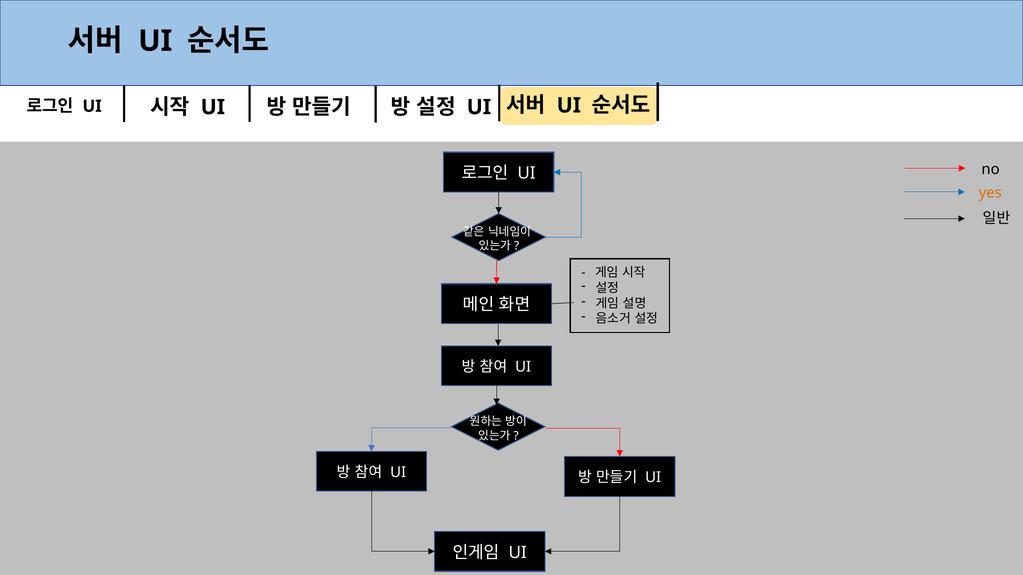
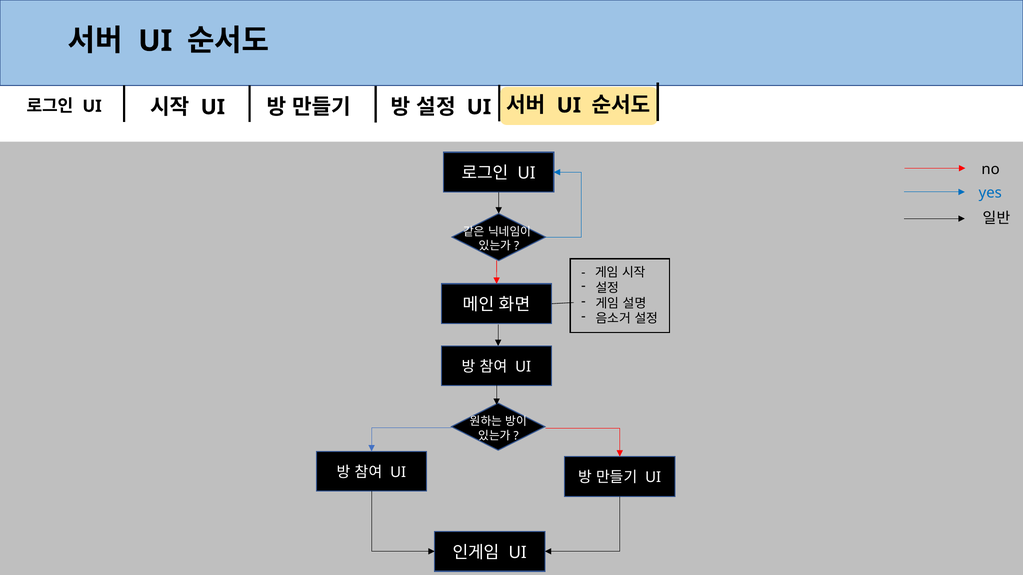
yes colour: orange -> blue
